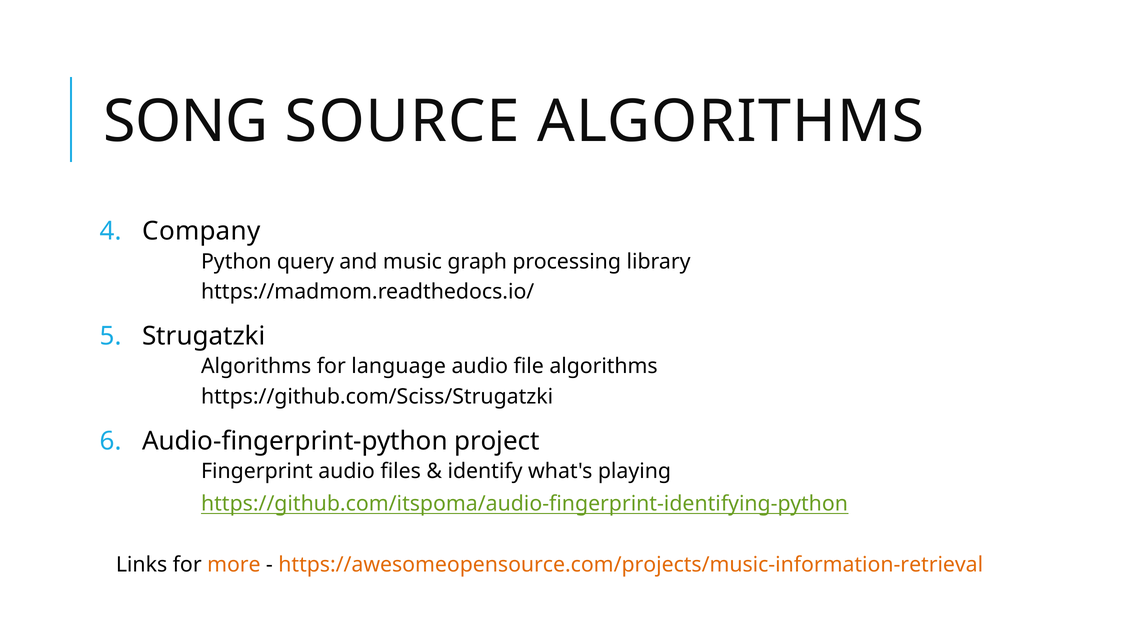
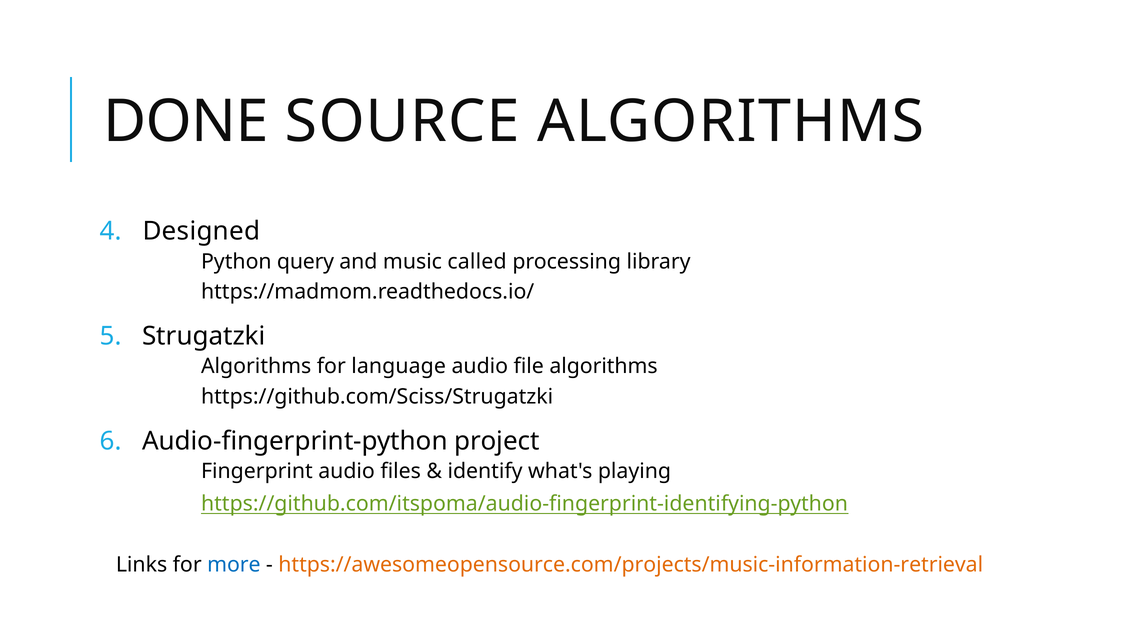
SONG: SONG -> DONE
Company: Company -> Designed
graph: graph -> called
more colour: orange -> blue
